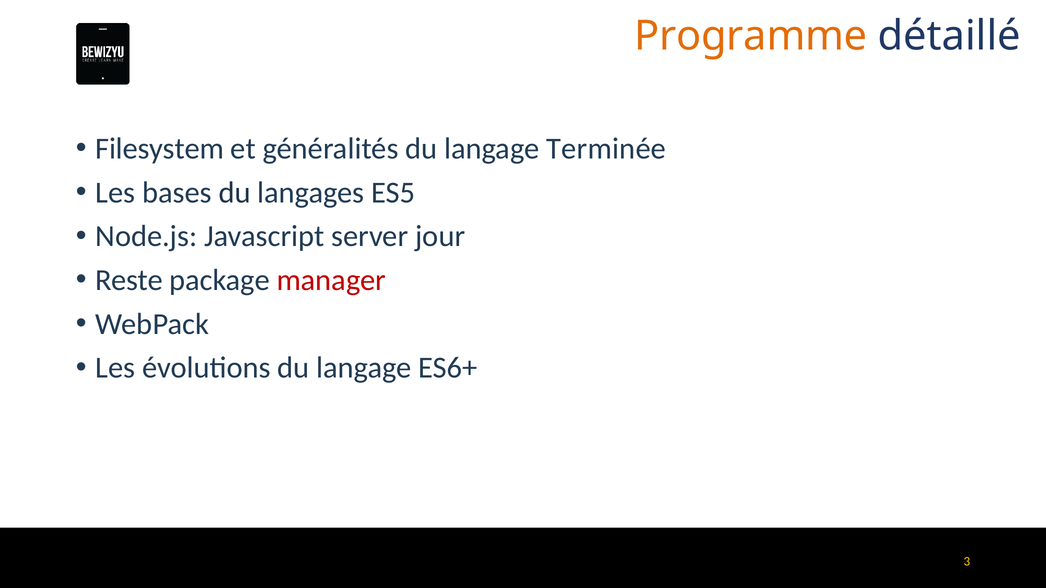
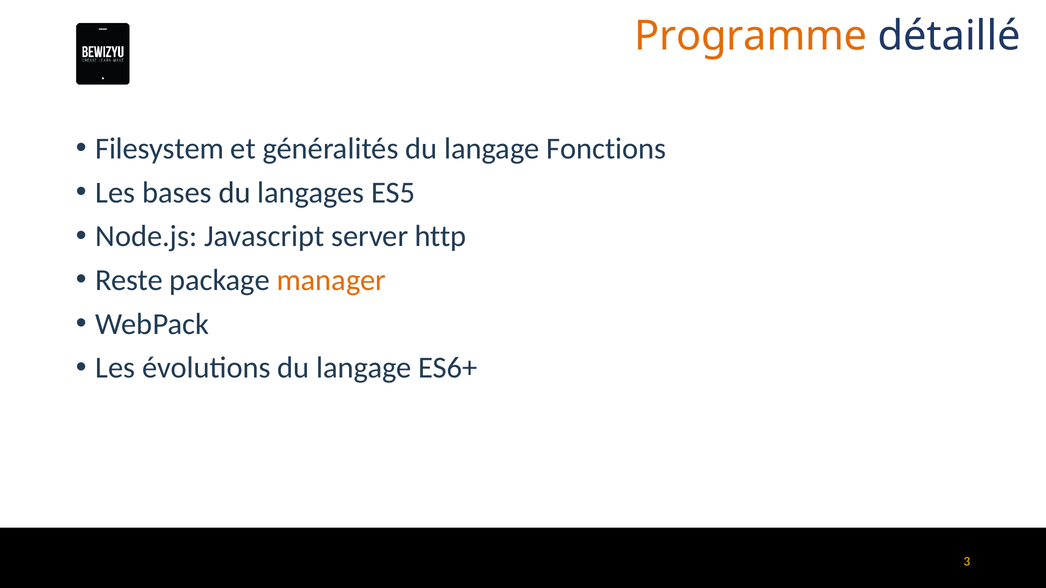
Terminée: Terminée -> Fonctions
jour: jour -> http
manager colour: red -> orange
